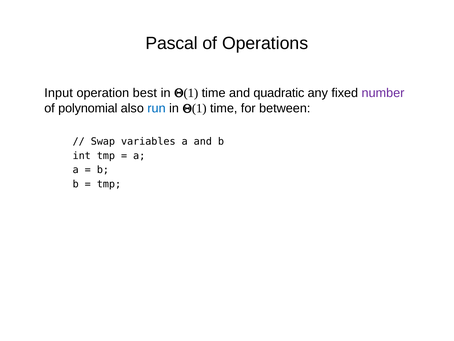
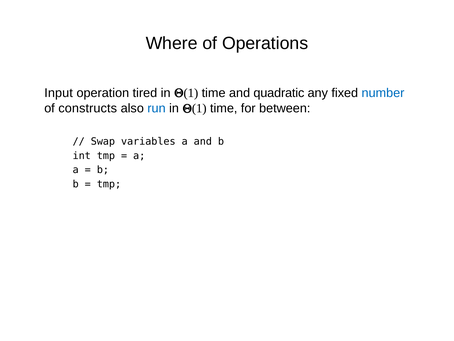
Pascal: Pascal -> Where
best: best -> tired
number colour: purple -> blue
polynomial: polynomial -> constructs
